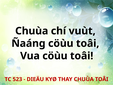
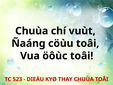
Vua cöùu: cöùu -> öôùc
